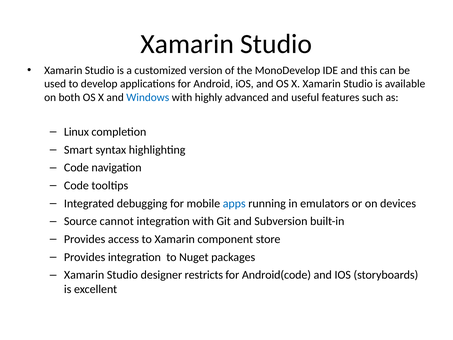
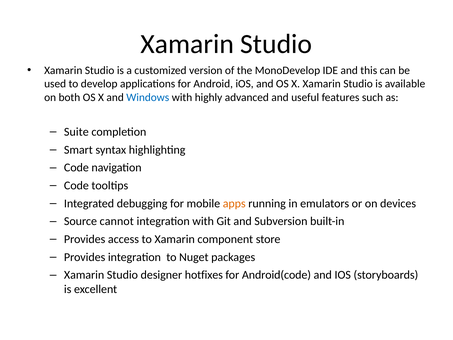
Linux: Linux -> Suite
apps colour: blue -> orange
restricts: restricts -> hotfixes
